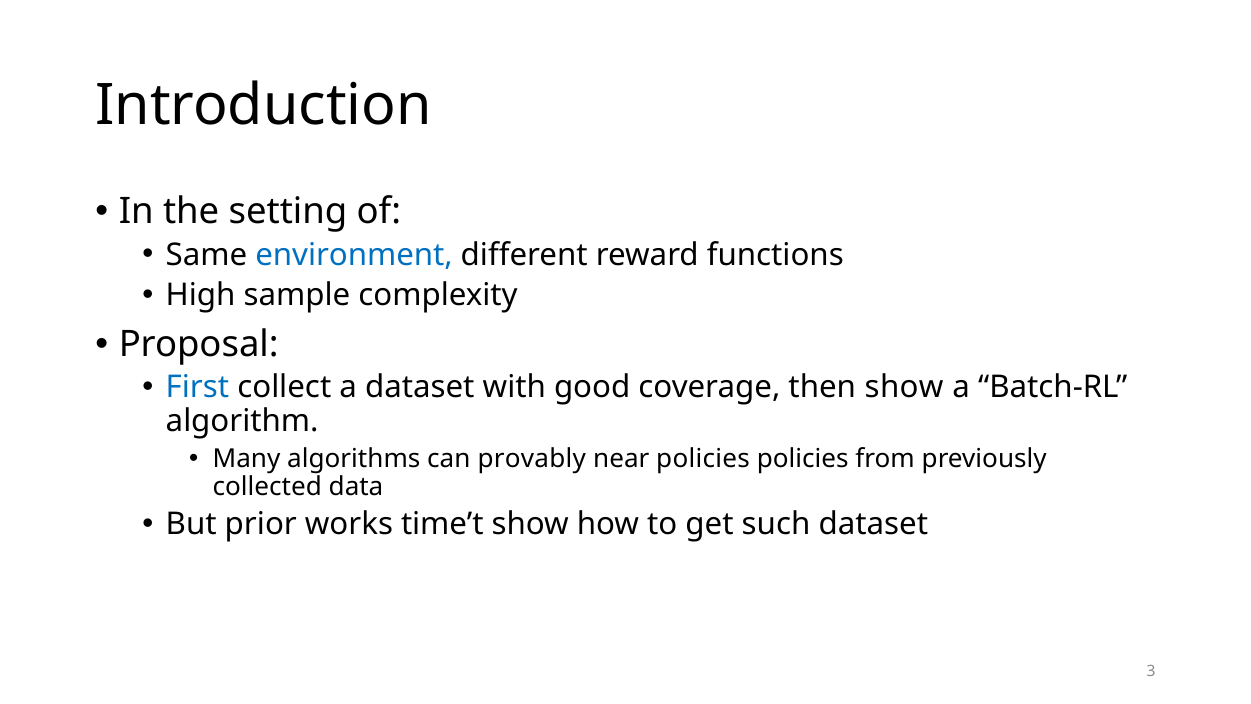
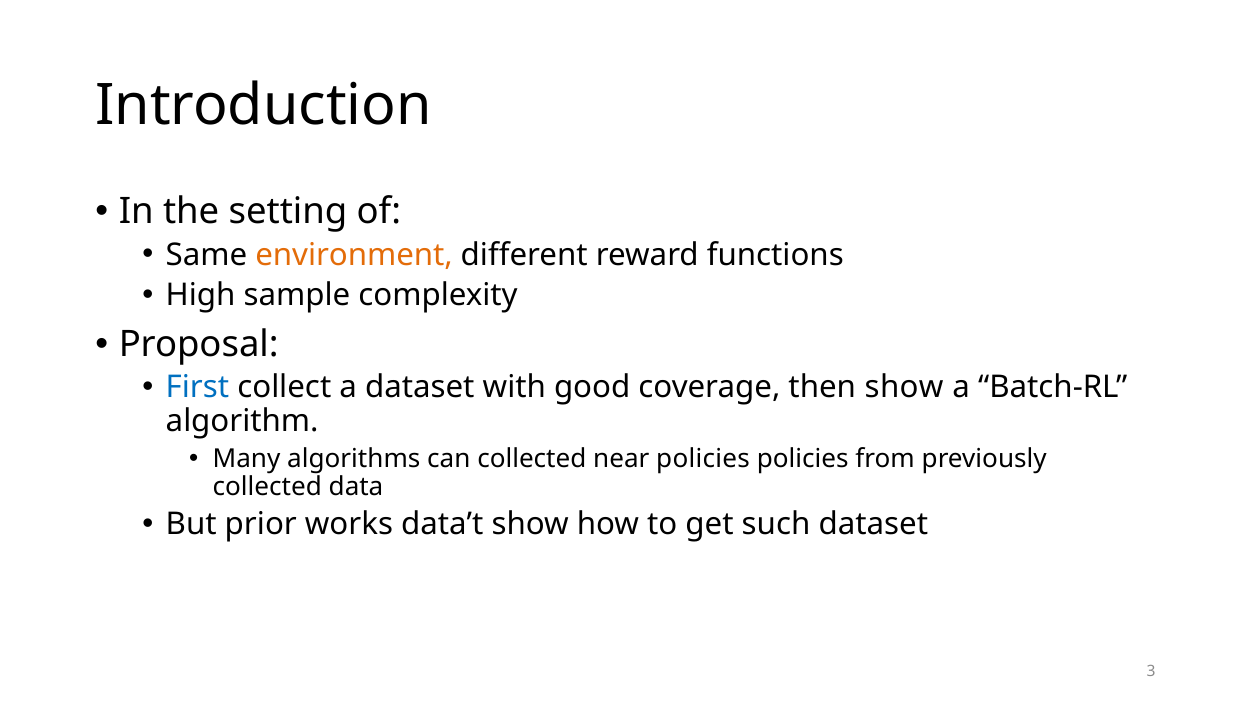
environment colour: blue -> orange
can provably: provably -> collected
time’t: time’t -> data’t
